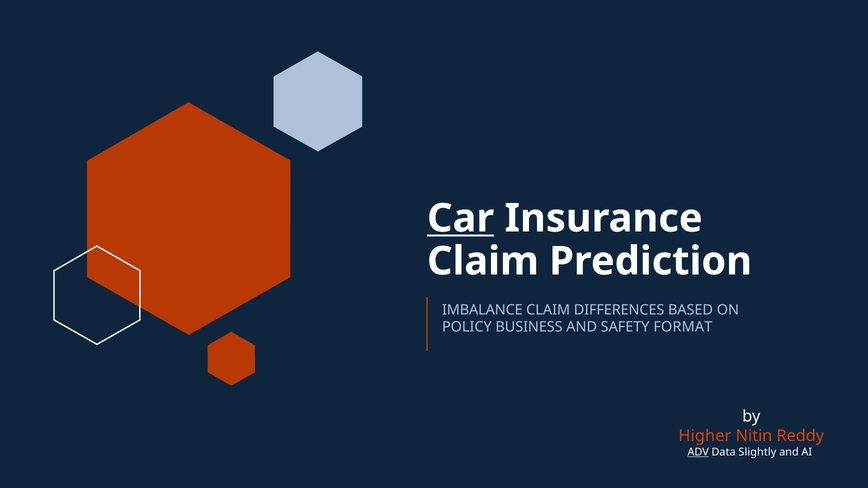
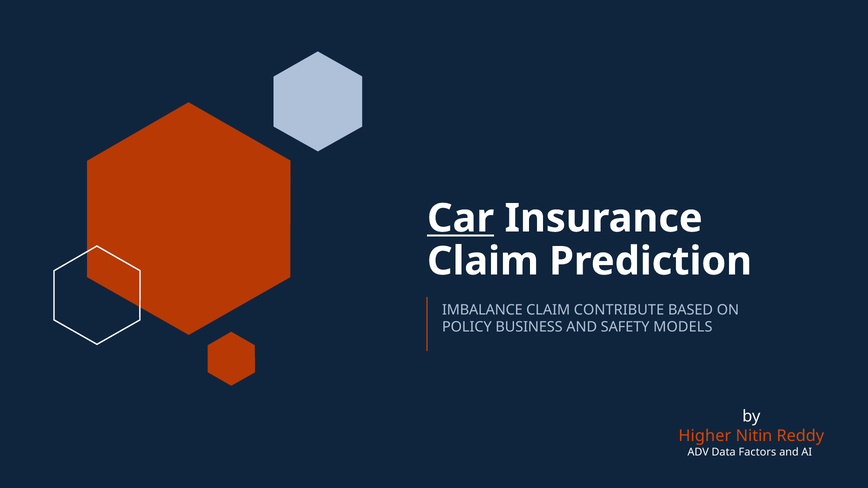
DIFFERENCES: DIFFERENCES -> CONTRIBUTE
FORMAT: FORMAT -> MODELS
ADV underline: present -> none
Slightly: Slightly -> Factors
